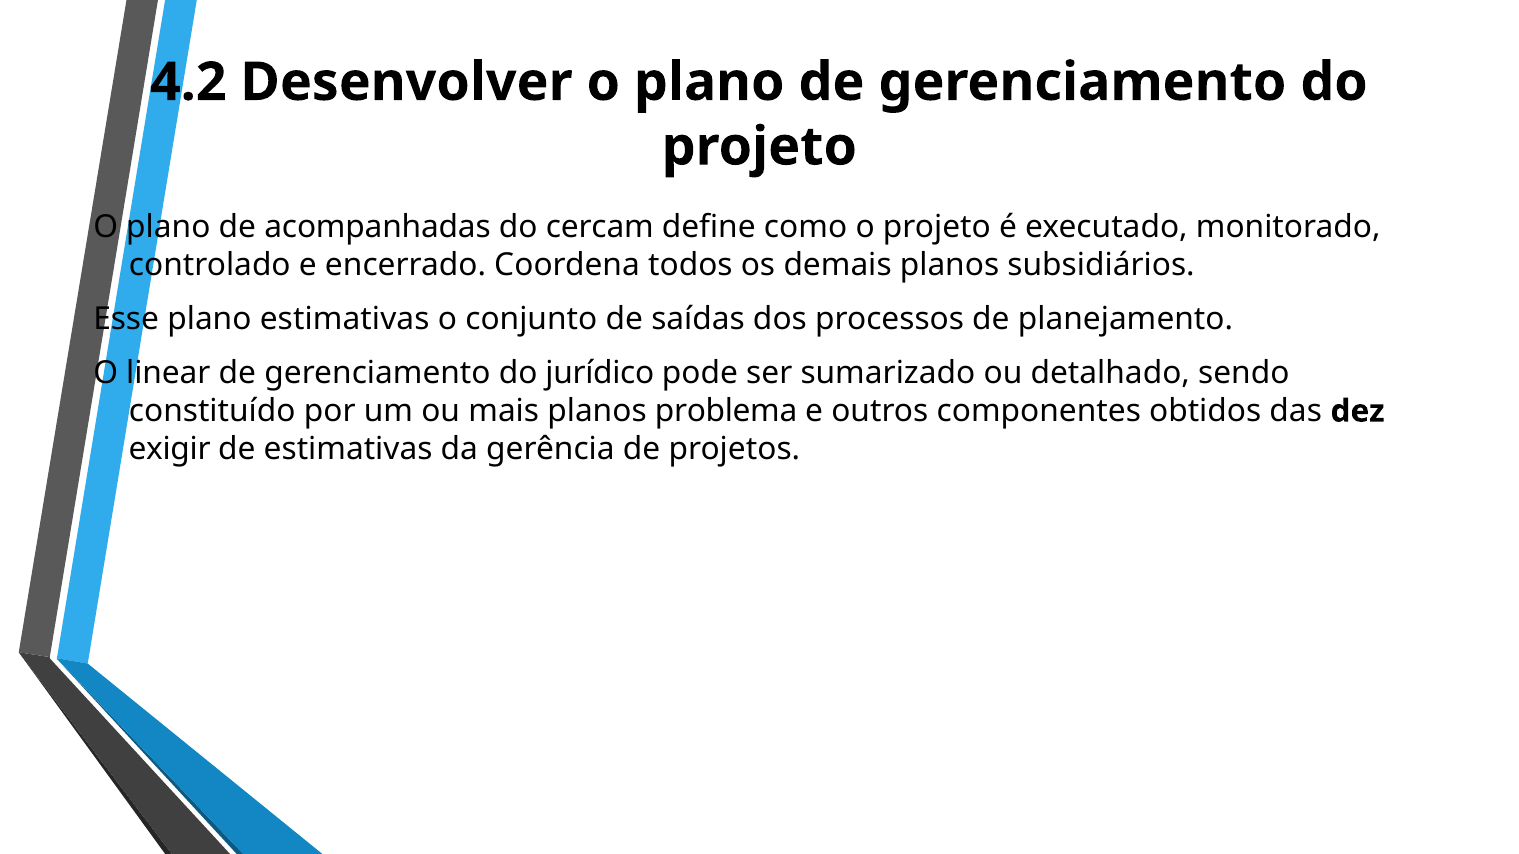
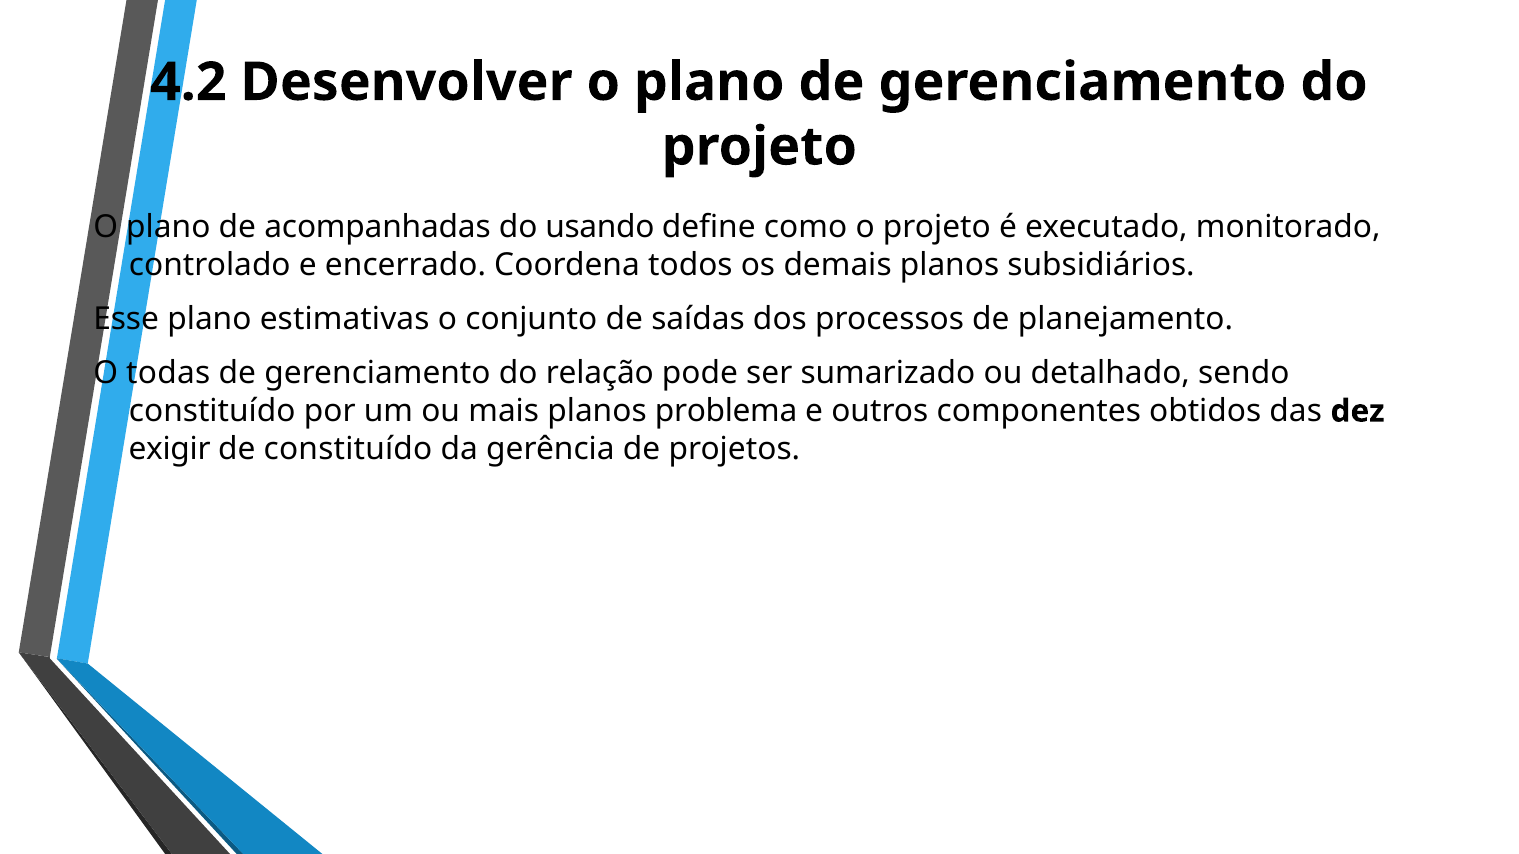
cercam: cercam -> usando
linear: linear -> todas
jurídico: jurídico -> relação
de estimativas: estimativas -> constituído
